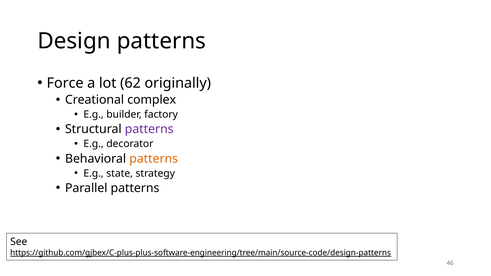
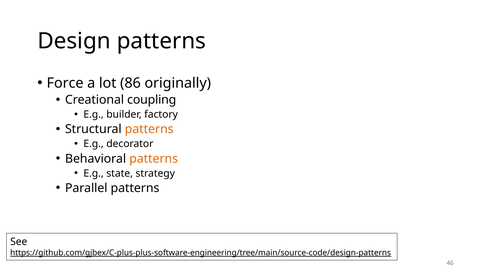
62: 62 -> 86
complex: complex -> coupling
patterns at (149, 129) colour: purple -> orange
